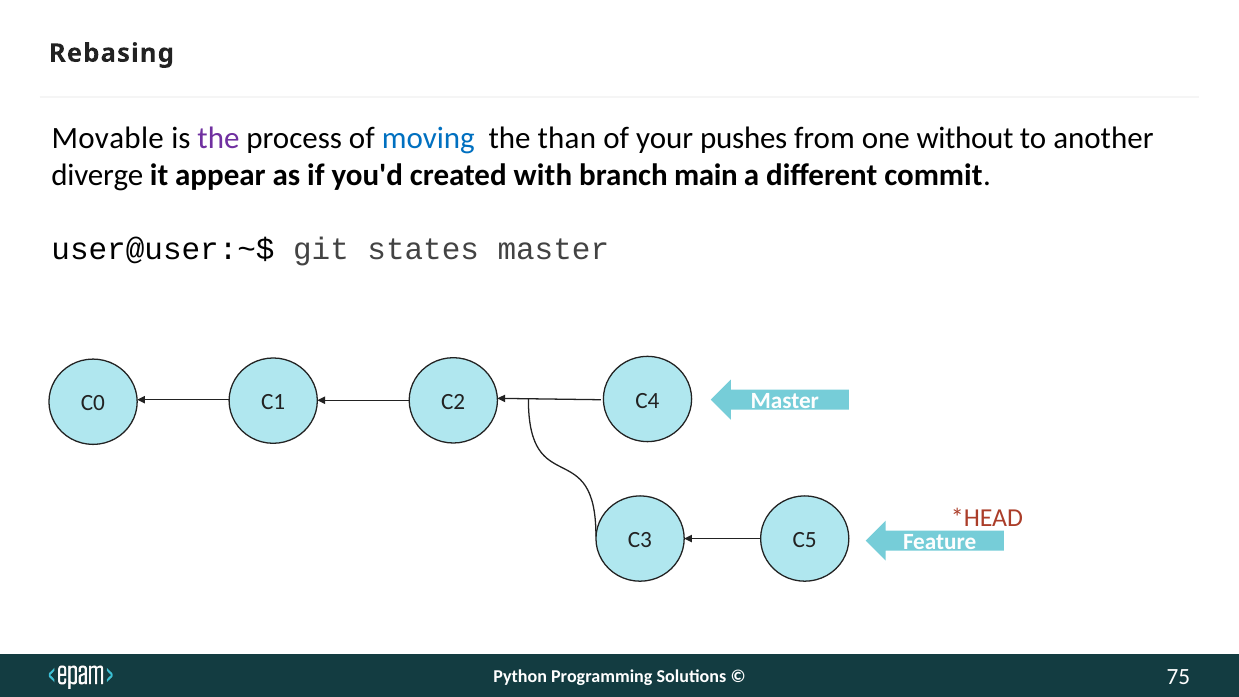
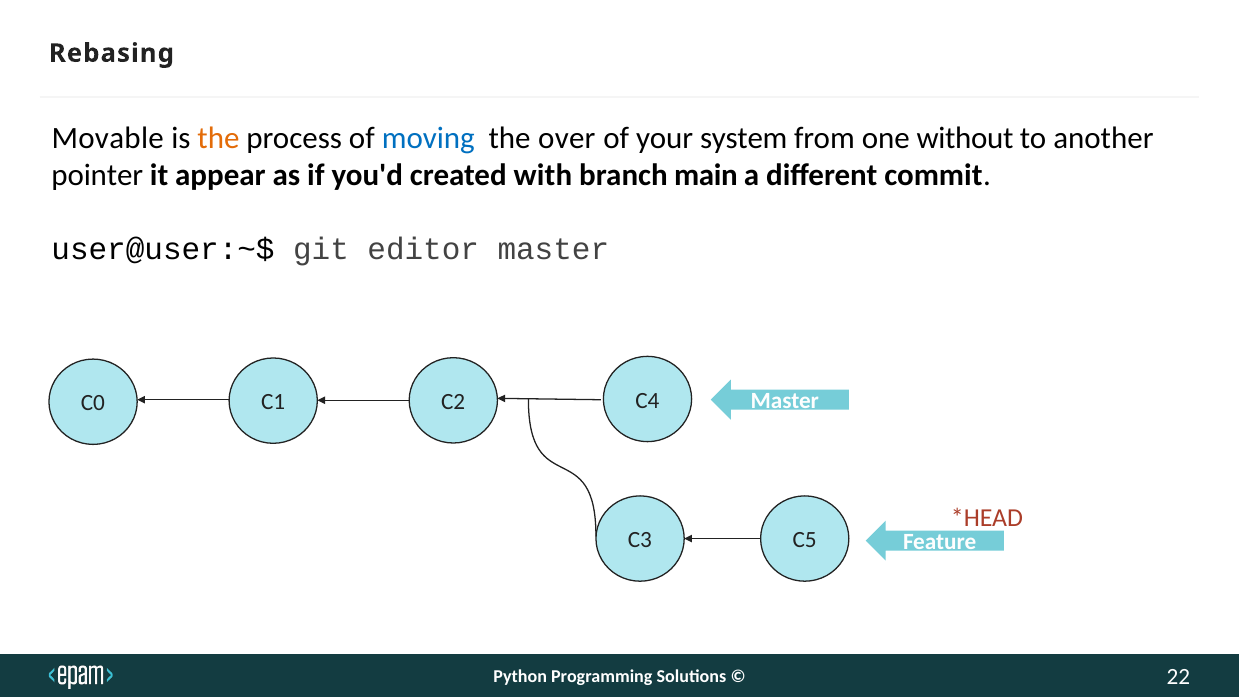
the at (218, 138) colour: purple -> orange
than: than -> over
pushes: pushes -> system
diverge: diverge -> pointer
states: states -> editor
75: 75 -> 22
